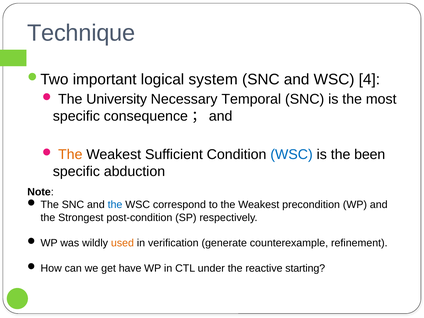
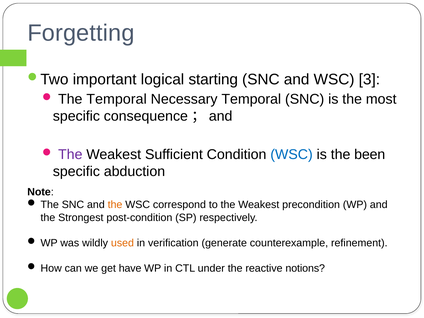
Technique: Technique -> Forgetting
system: system -> starting
4: 4 -> 3
The University: University -> Temporal
The at (70, 155) colour: orange -> purple
the at (115, 205) colour: blue -> orange
starting: starting -> notions
